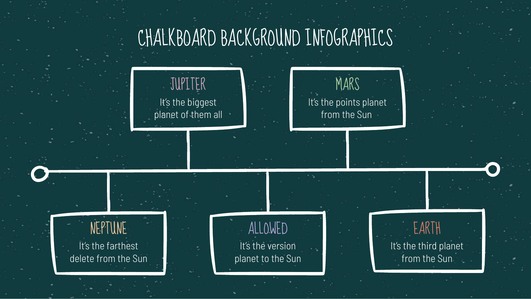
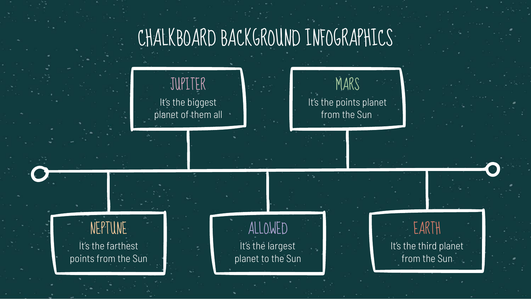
version: version -> largest
delete at (82, 258): delete -> points
